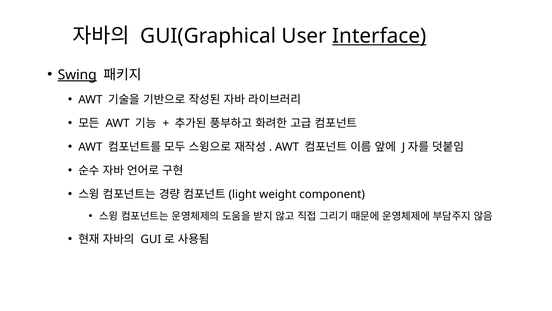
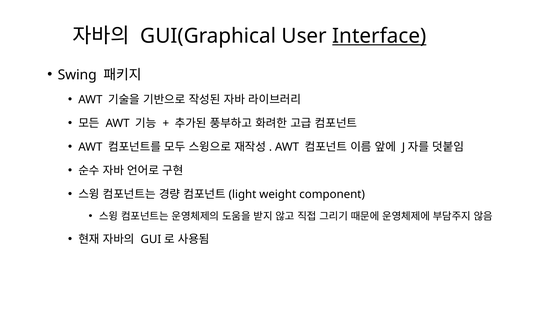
Swing underline: present -> none
